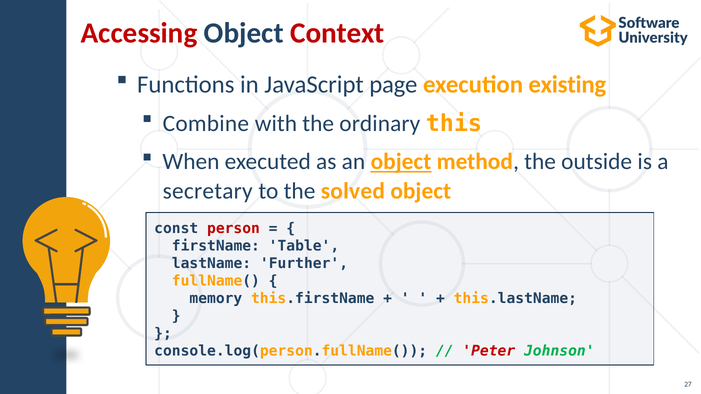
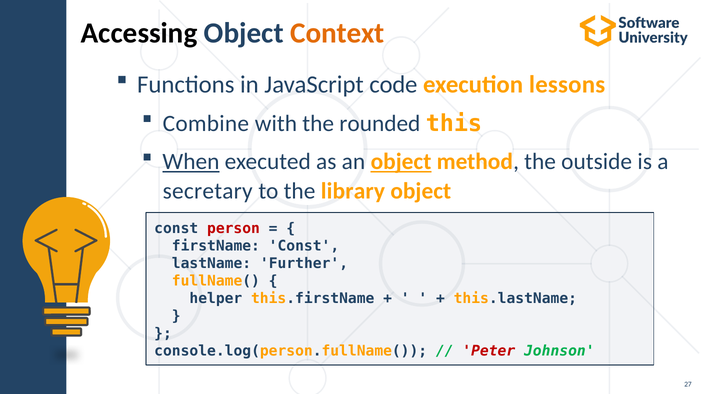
Accessing colour: red -> black
Context colour: red -> orange
page: page -> code
existing: existing -> lessons
ordinary: ordinary -> rounded
When underline: none -> present
solved: solved -> library
firstName Table: Table -> Const
memory: memory -> helper
